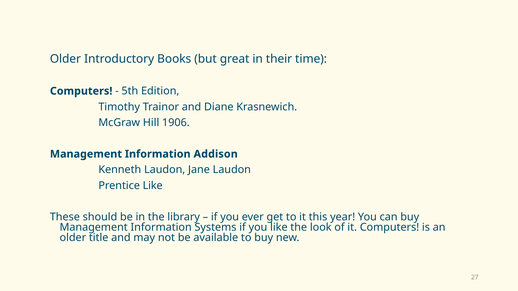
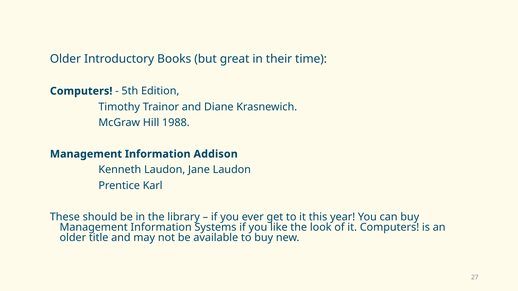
1906: 1906 -> 1988
Prentice Like: Like -> Karl
